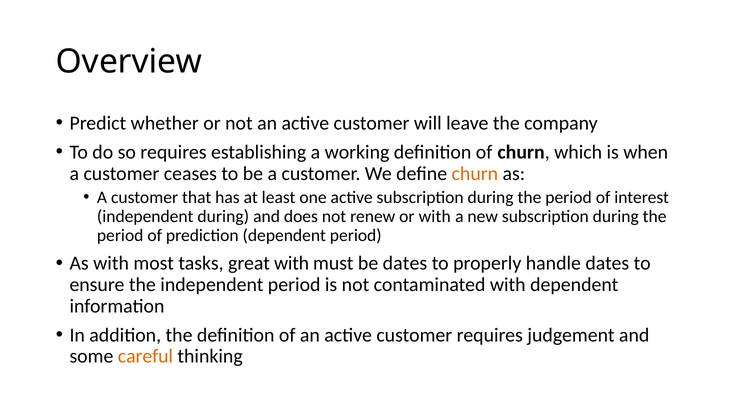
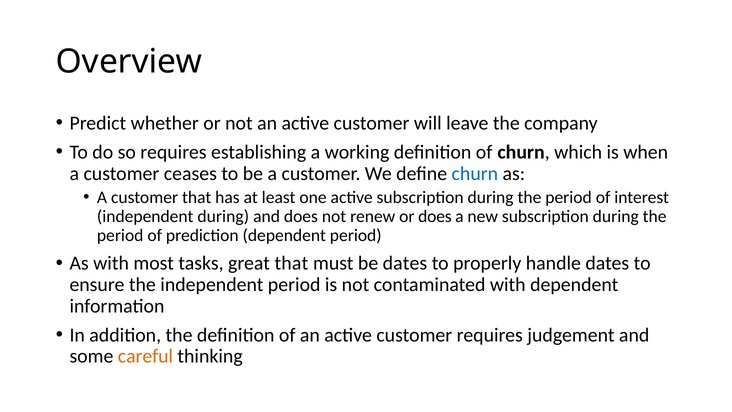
churn at (475, 173) colour: orange -> blue
or with: with -> does
great with: with -> that
